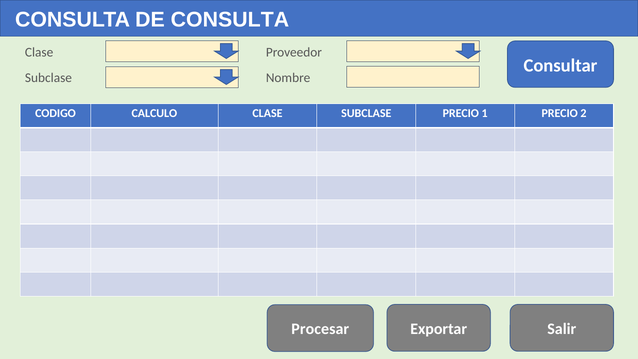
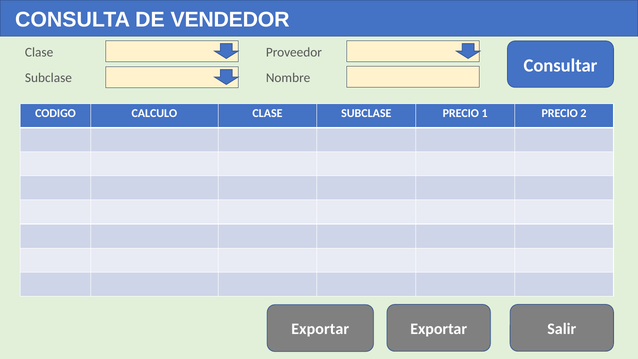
DE CONSULTA: CONSULTA -> VENDEDOR
Procesar at (320, 329): Procesar -> Exportar
